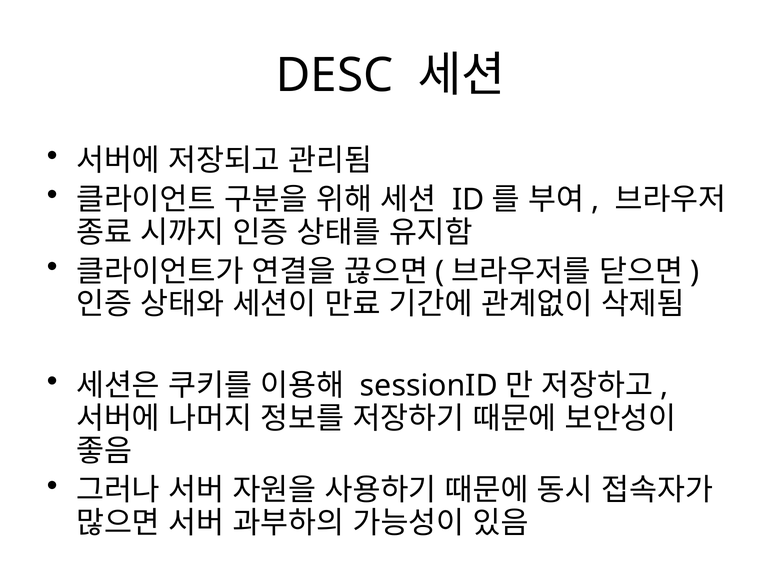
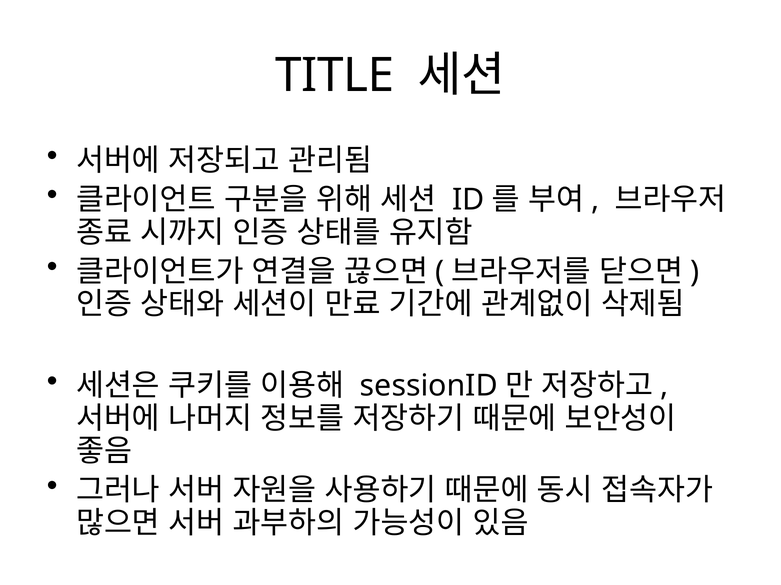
DESC: DESC -> TITLE
